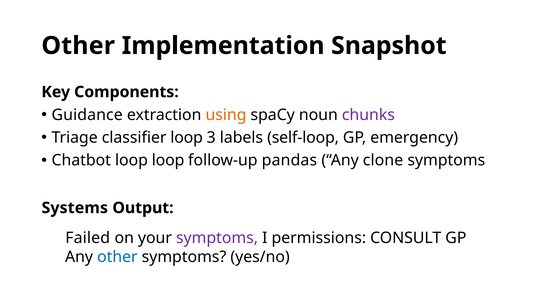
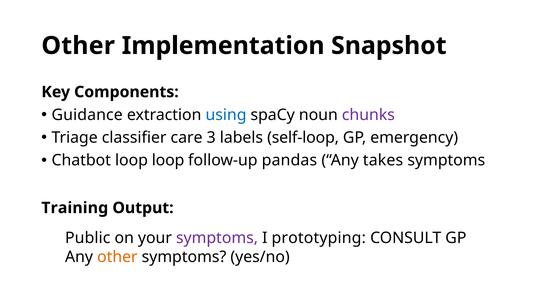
using colour: orange -> blue
classifier loop: loop -> care
clone: clone -> takes
Systems: Systems -> Training
Failed: Failed -> Public
permissions: permissions -> prototyping
other at (117, 256) colour: blue -> orange
